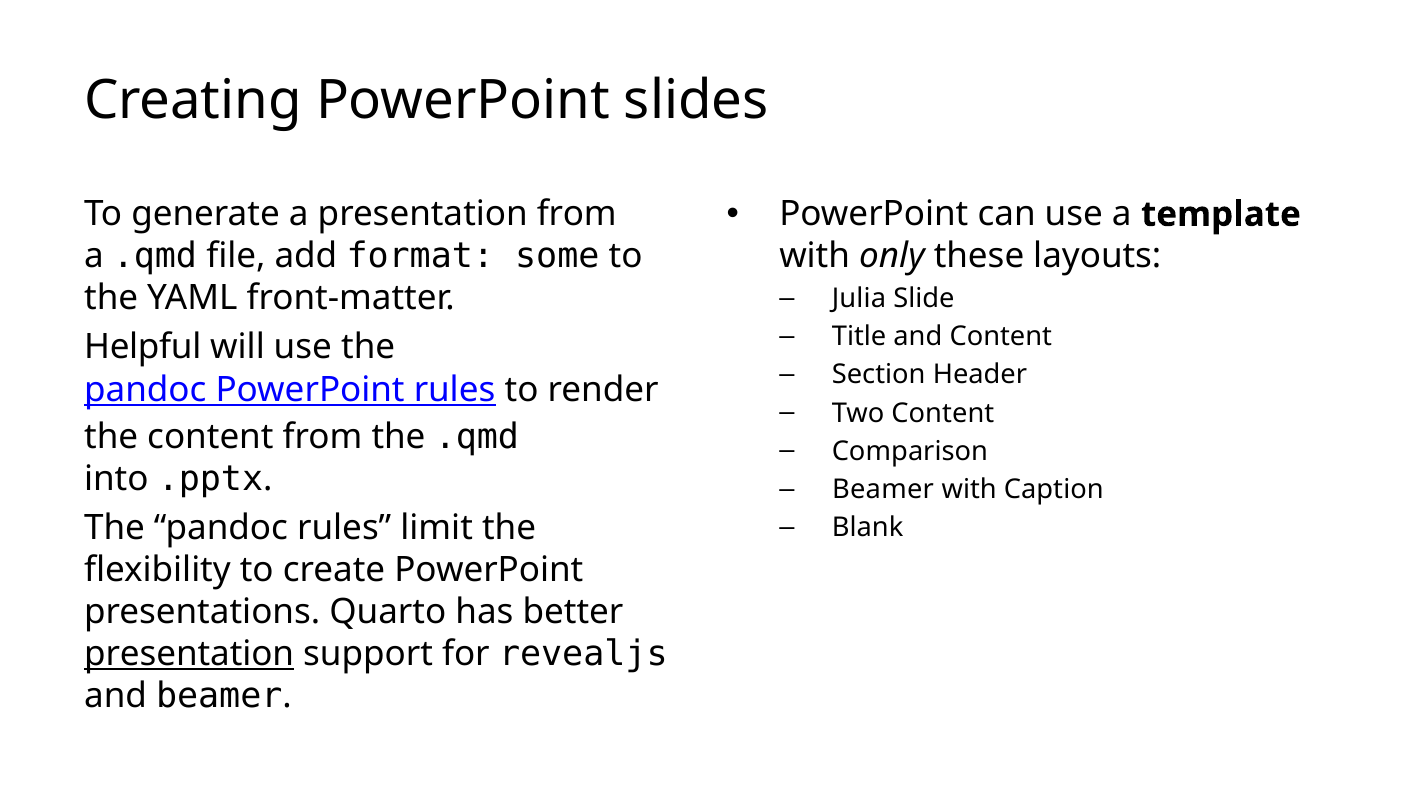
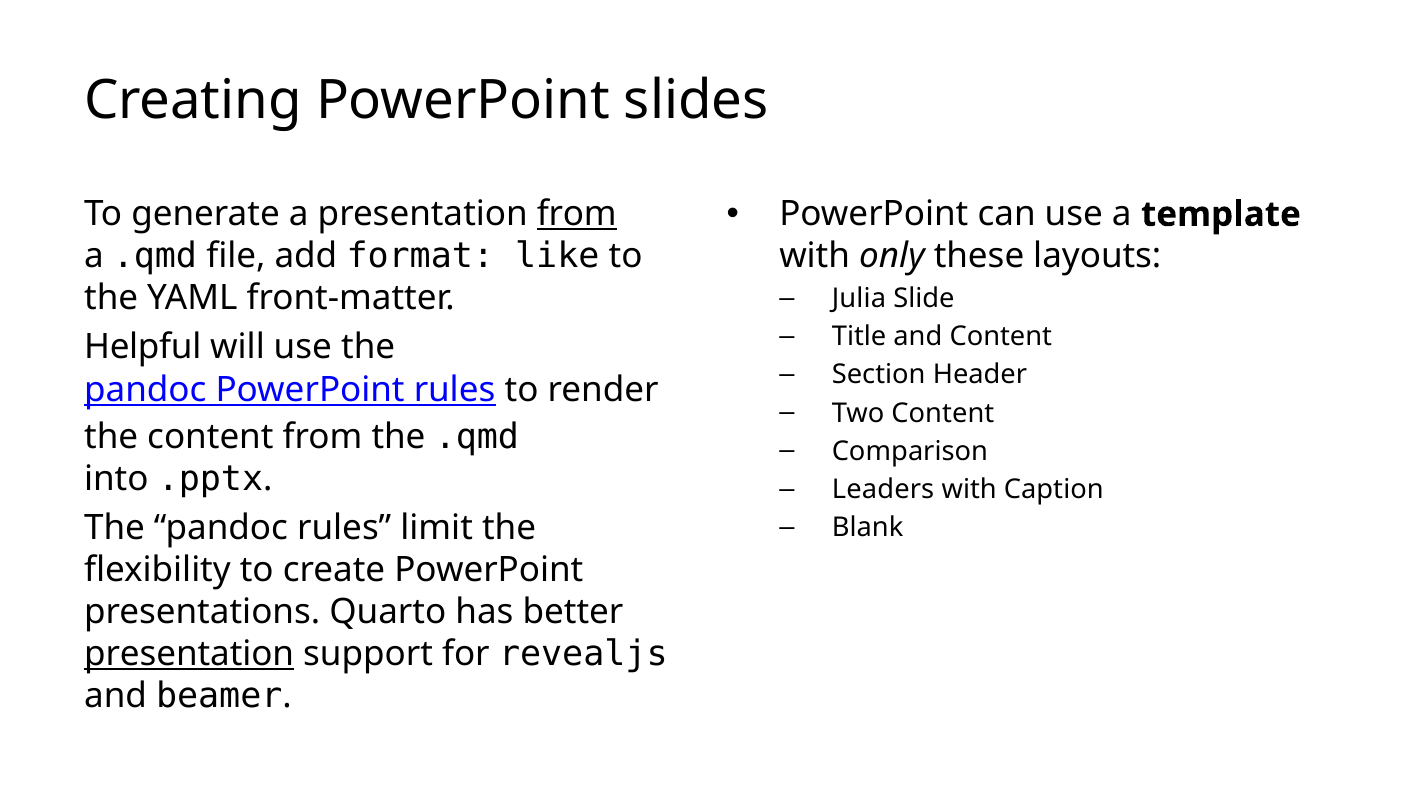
from at (577, 215) underline: none -> present
some: some -> like
Beamer at (883, 490): Beamer -> Leaders
